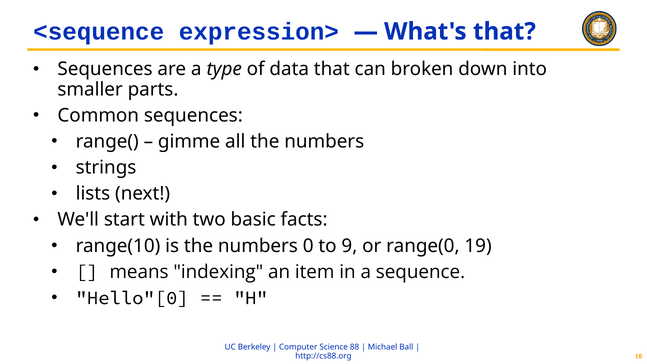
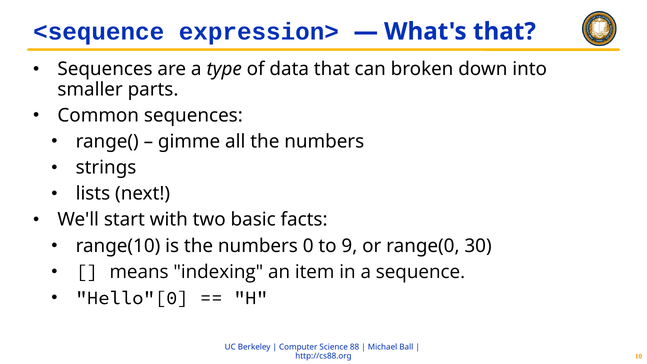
19: 19 -> 30
